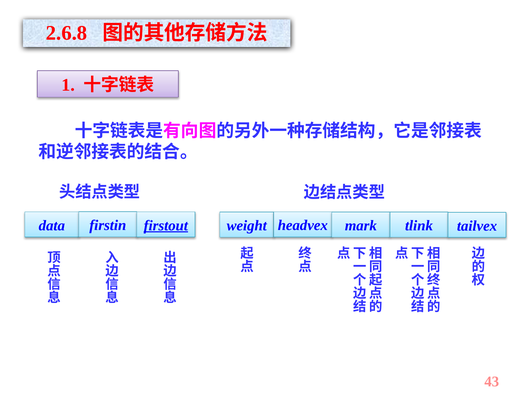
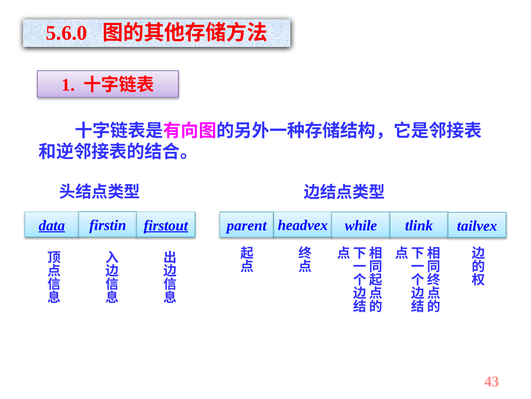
2.6.8: 2.6.8 -> 5.6.0
data underline: none -> present
weight: weight -> parent
mark: mark -> while
